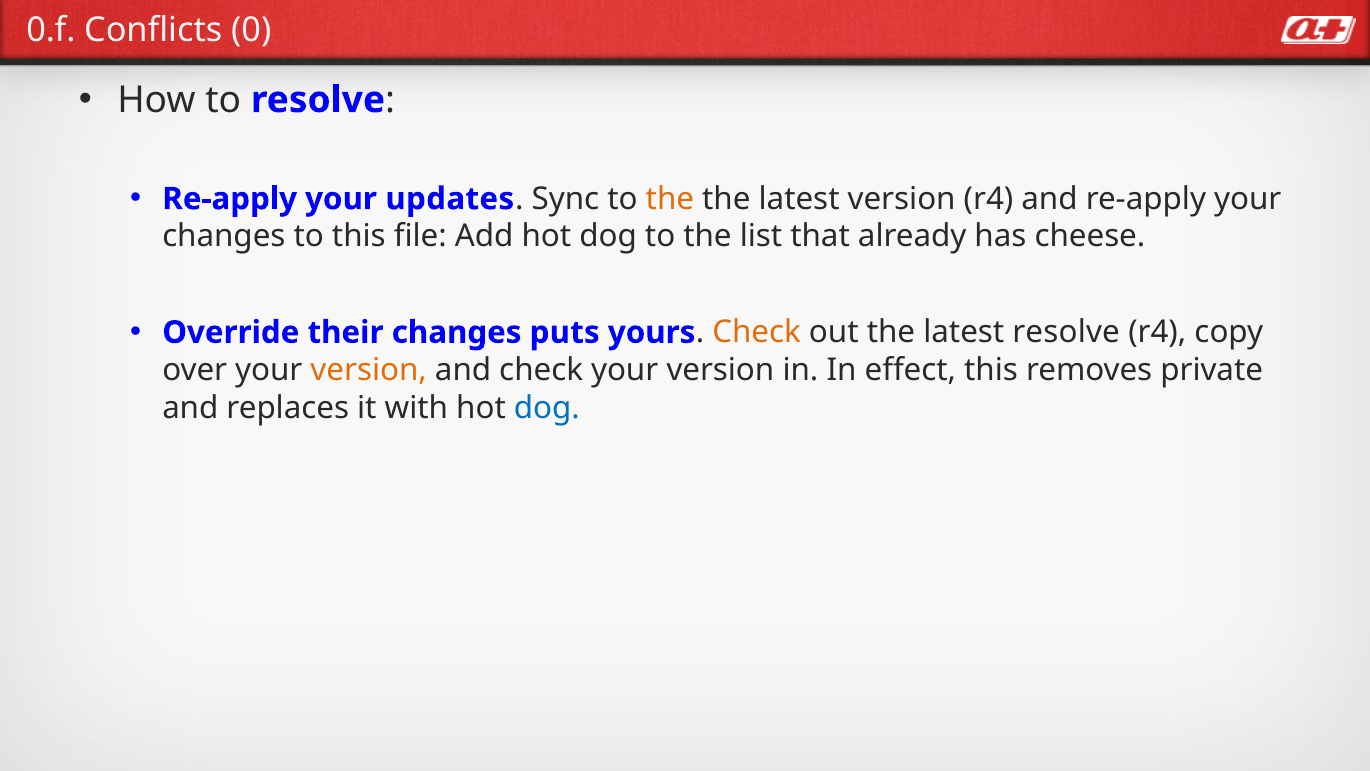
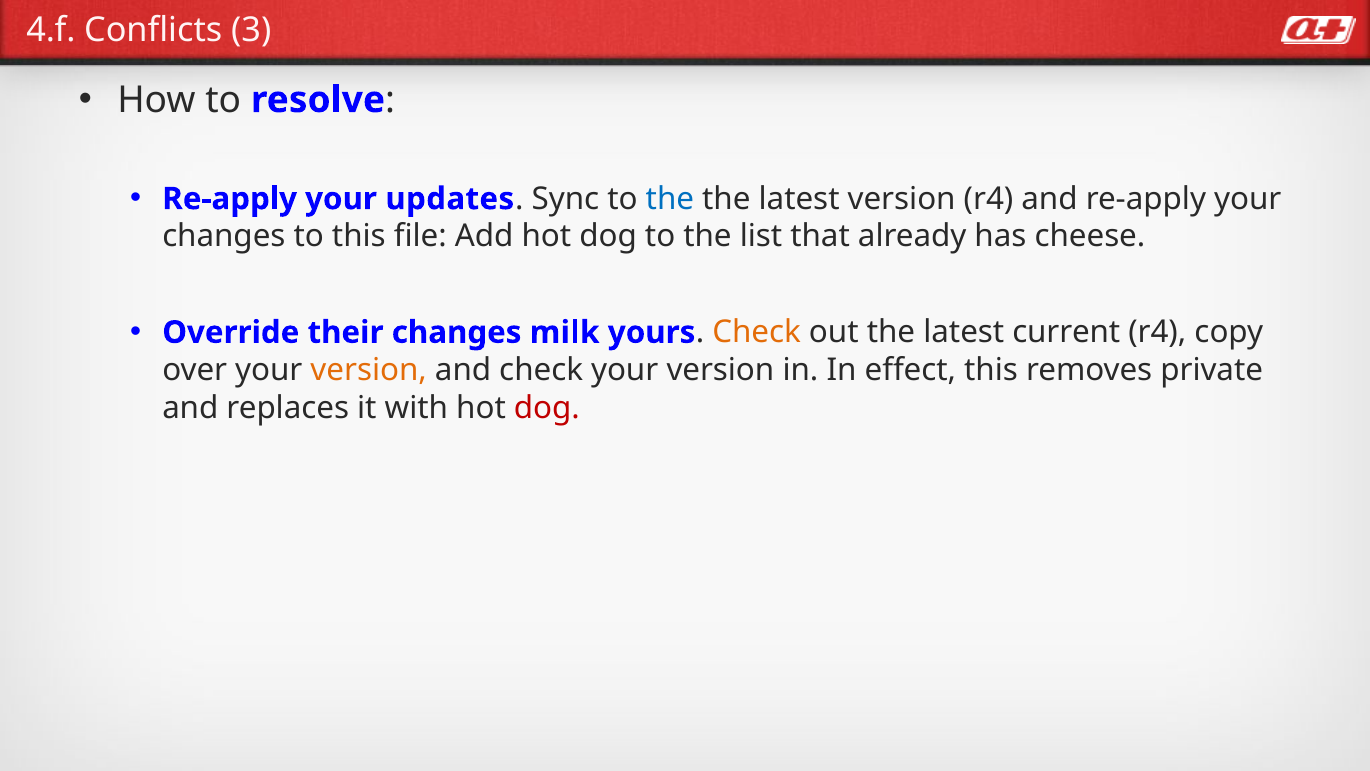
0.f: 0.f -> 4.f
0: 0 -> 3
the at (670, 199) colour: orange -> blue
puts: puts -> milk
latest resolve: resolve -> current
dog at (547, 408) colour: blue -> red
